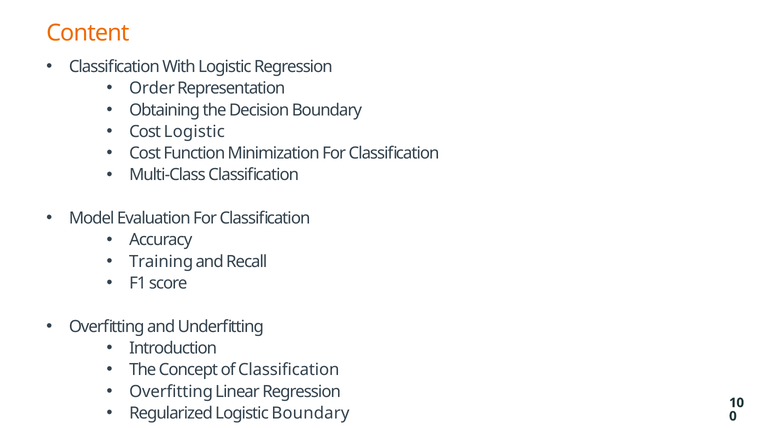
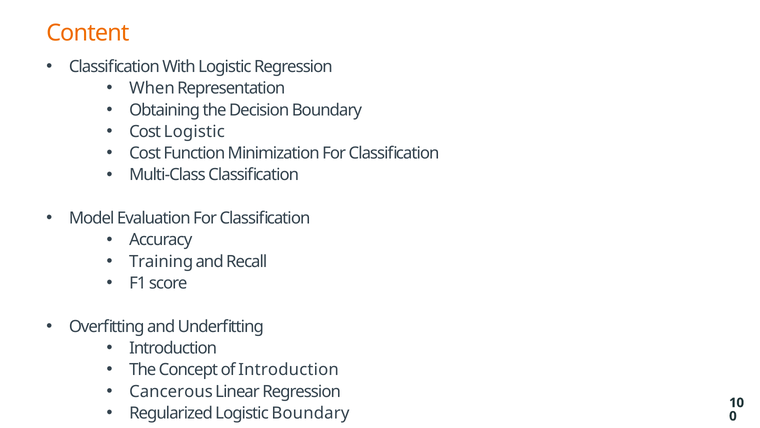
Order: Order -> When
of Classification: Classification -> Introduction
Overfitting at (171, 391): Overfitting -> Cancerous
